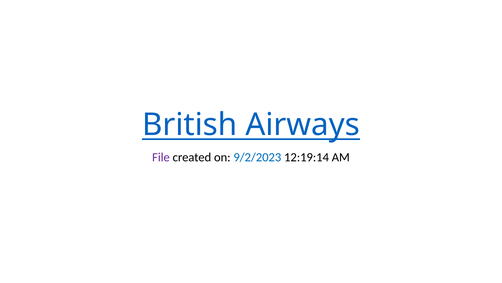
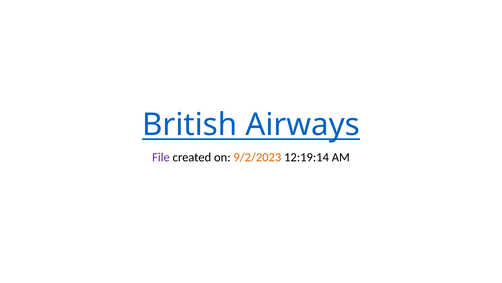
9/2/2023 colour: blue -> orange
